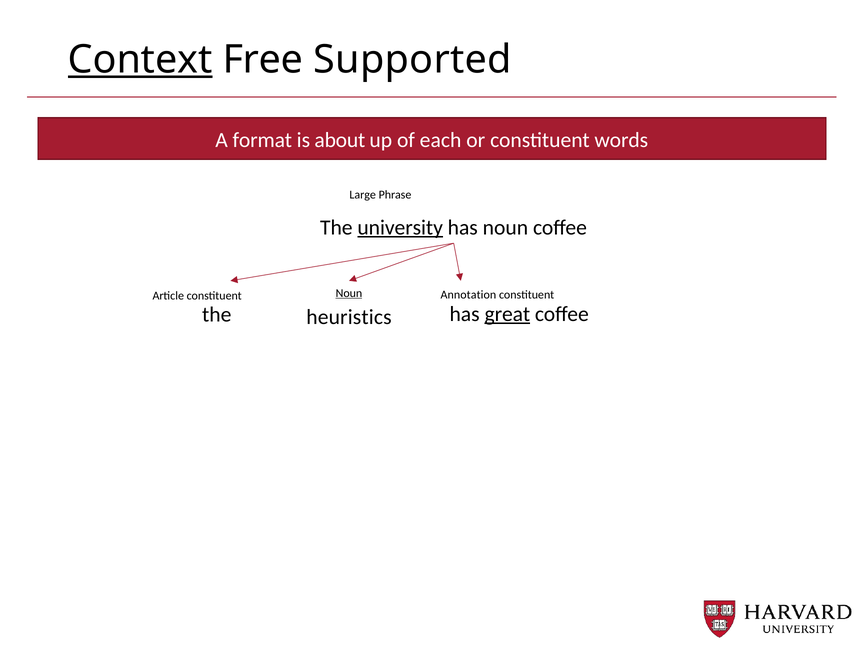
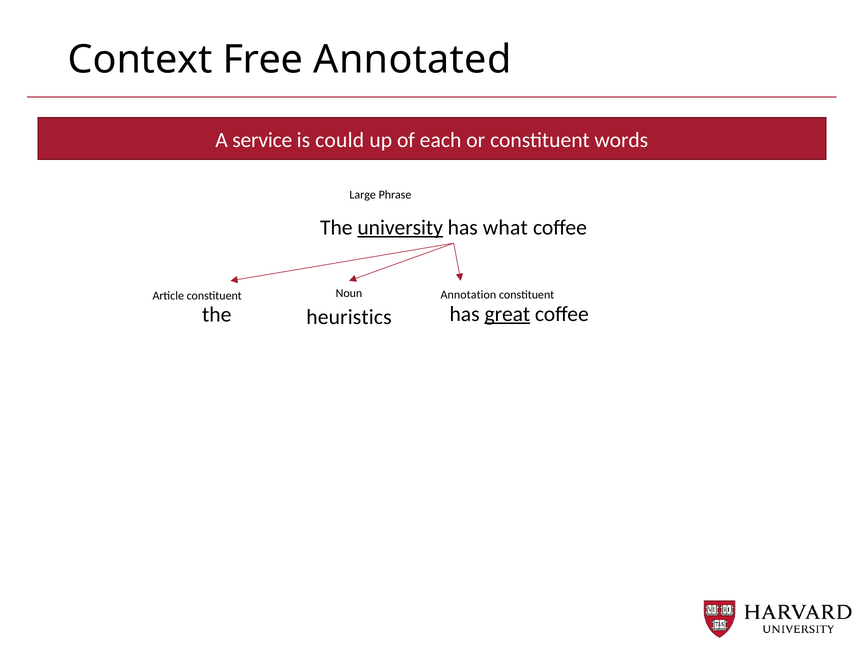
Context underline: present -> none
Supported: Supported -> Annotated
format: format -> service
about: about -> could
has noun: noun -> what
Noun at (349, 293) underline: present -> none
